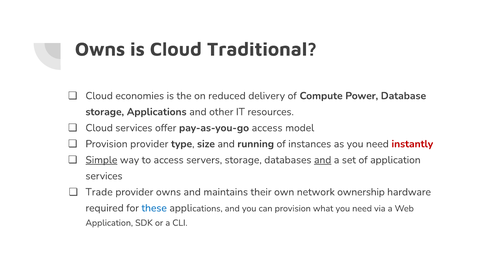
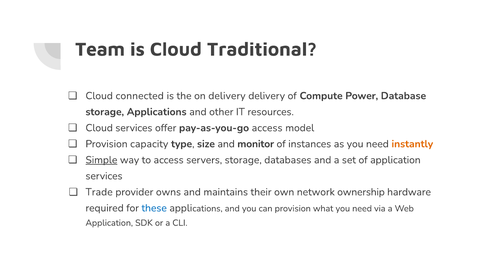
Owns at (100, 49): Owns -> Team
economies: economies -> connected
on reduced: reduced -> delivery
Provision provider: provider -> capacity
running: running -> monitor
instantly colour: red -> orange
and at (323, 160) underline: present -> none
